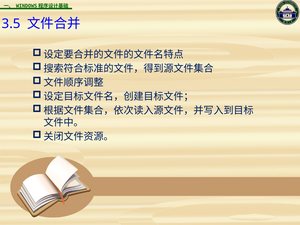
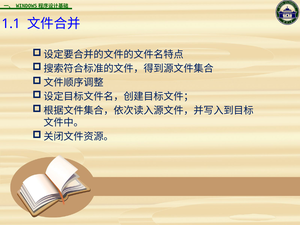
3.5: 3.5 -> 1.1
